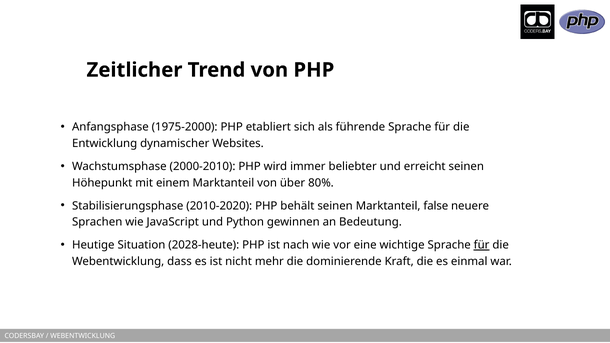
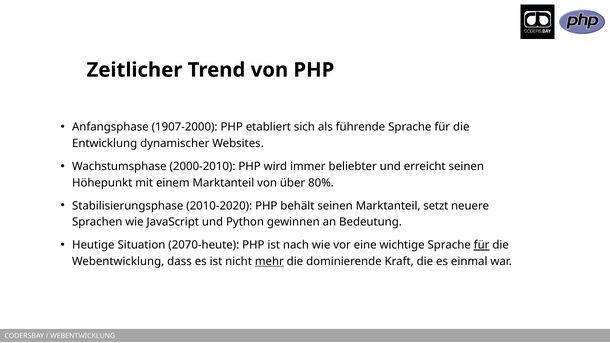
1975-2000: 1975-2000 -> 1907-2000
false: false -> setzt
2028-heute: 2028-heute -> 2070-heute
mehr underline: none -> present
